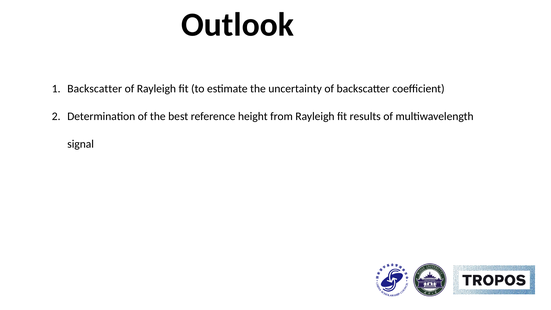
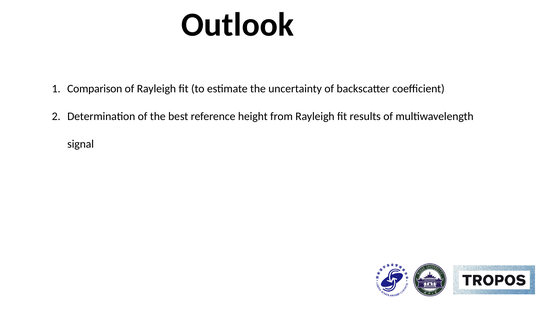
Backscatter at (95, 89): Backscatter -> Comparison
